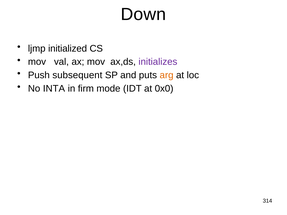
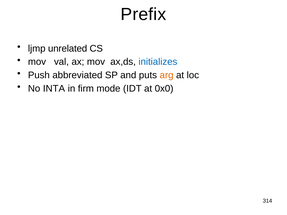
Down: Down -> Prefix
initialized: initialized -> unrelated
initializes colour: purple -> blue
subsequent: subsequent -> abbreviated
